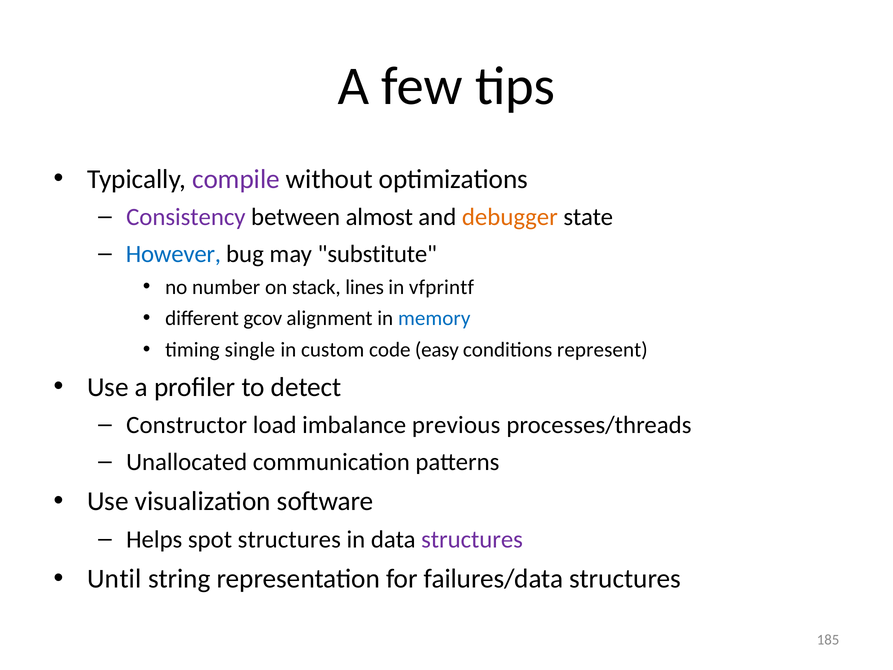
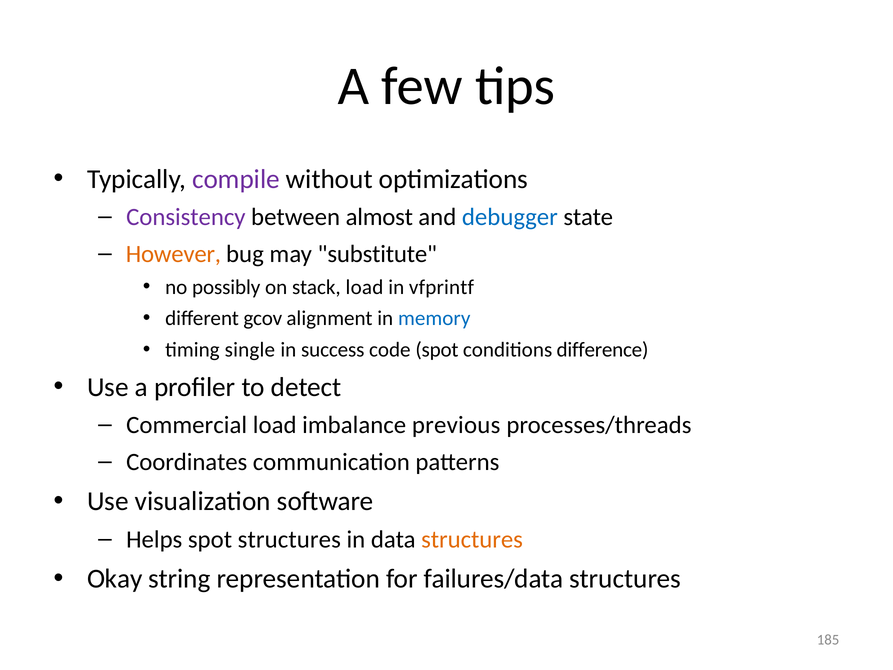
debugger colour: orange -> blue
However colour: blue -> orange
number: number -> possibly
stack lines: lines -> load
custom: custom -> success
code easy: easy -> spot
represent: represent -> difference
Constructor: Constructor -> Commercial
Unallocated: Unallocated -> Coordinates
structures at (472, 539) colour: purple -> orange
Until: Until -> Okay
